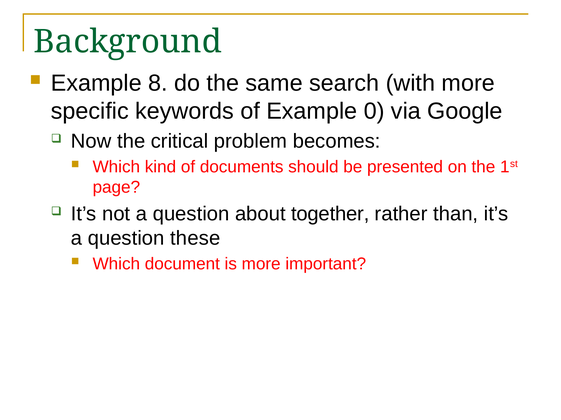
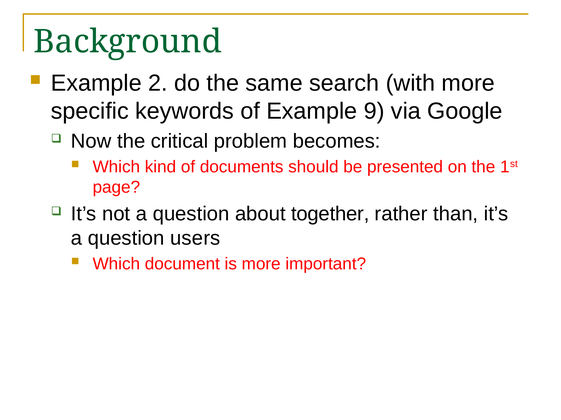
8: 8 -> 2
0: 0 -> 9
these: these -> users
